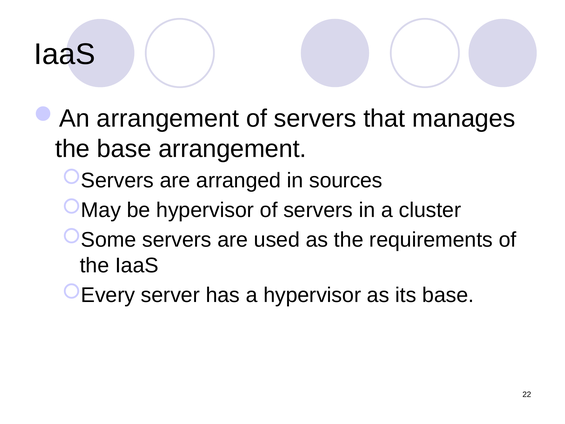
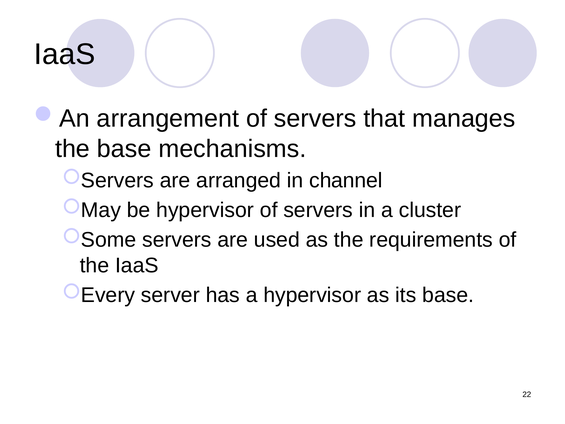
base arrangement: arrangement -> mechanisms
sources: sources -> channel
